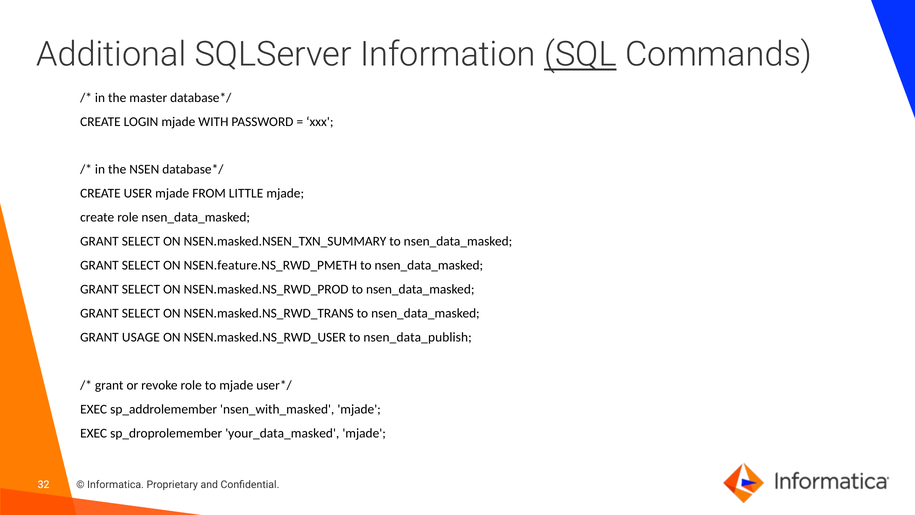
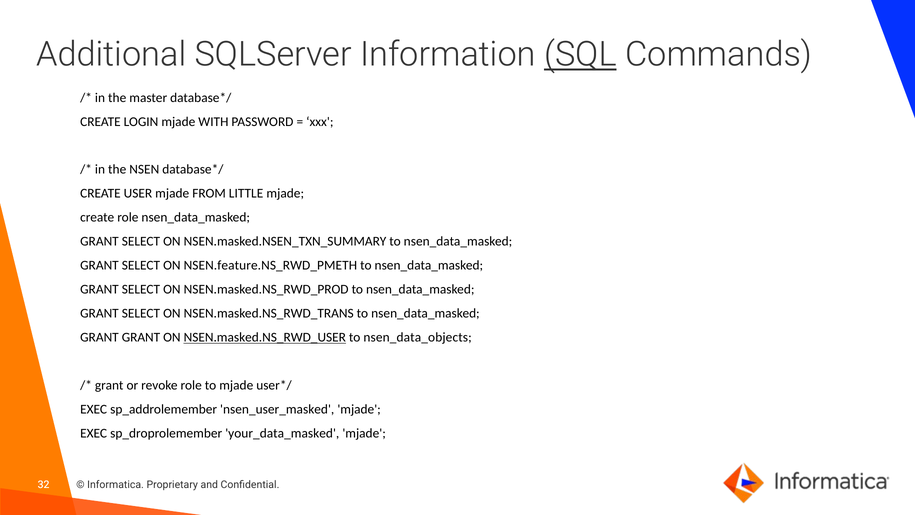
GRANT USAGE: USAGE -> GRANT
NSEN.masked.NS_RWD_USER underline: none -> present
nsen_data_publish: nsen_data_publish -> nsen_data_objects
nsen_with_masked: nsen_with_masked -> nsen_user_masked
